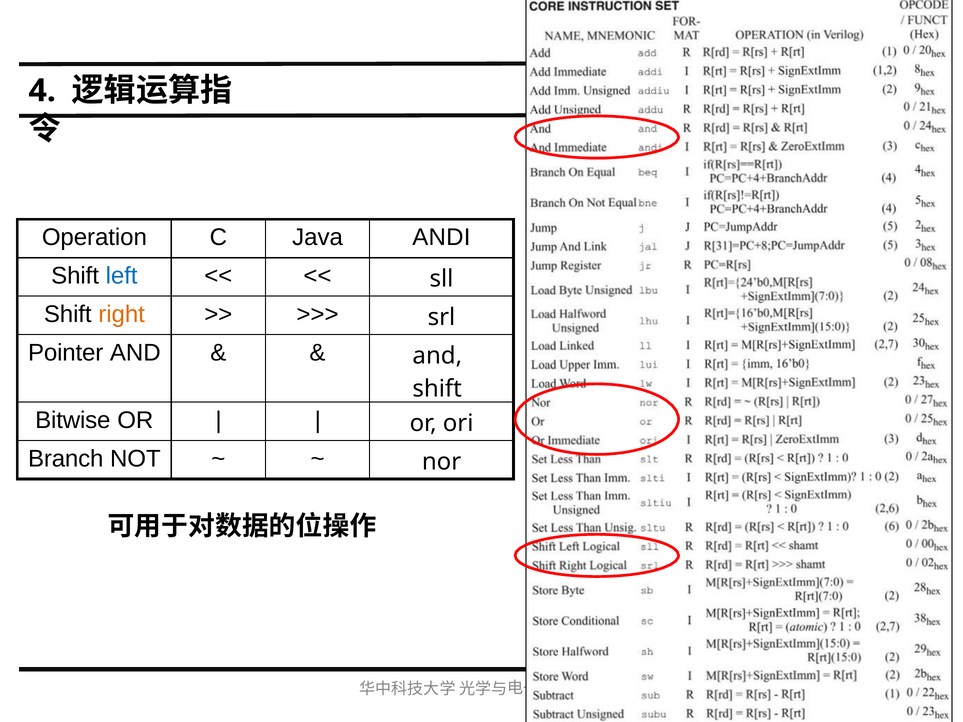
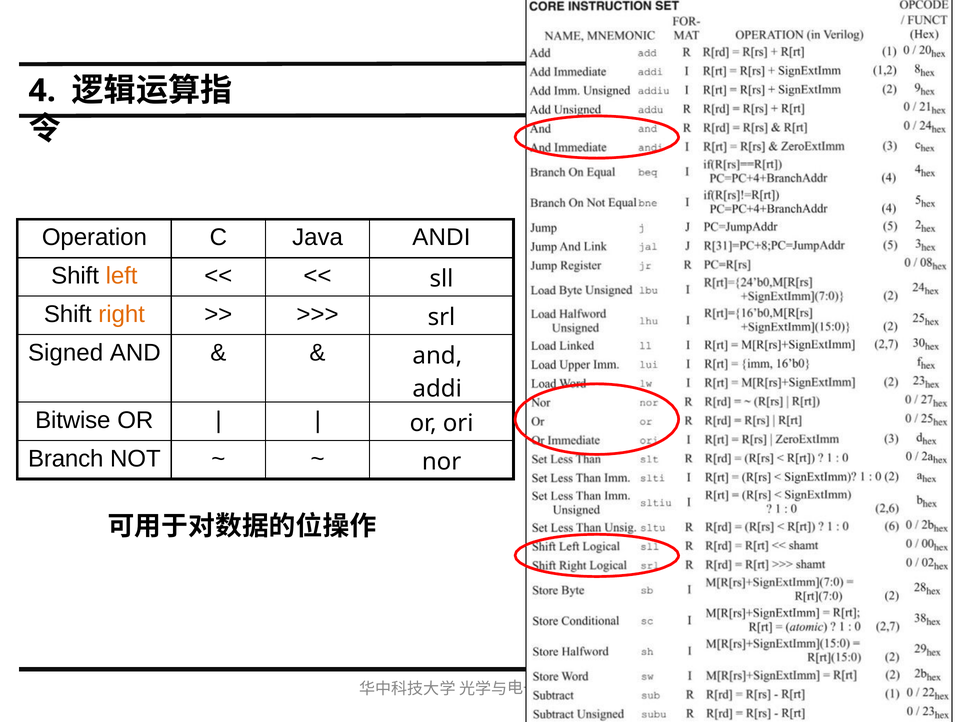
left colour: blue -> orange
Pointer: Pointer -> Signed
shift at (437, 389): shift -> addi
